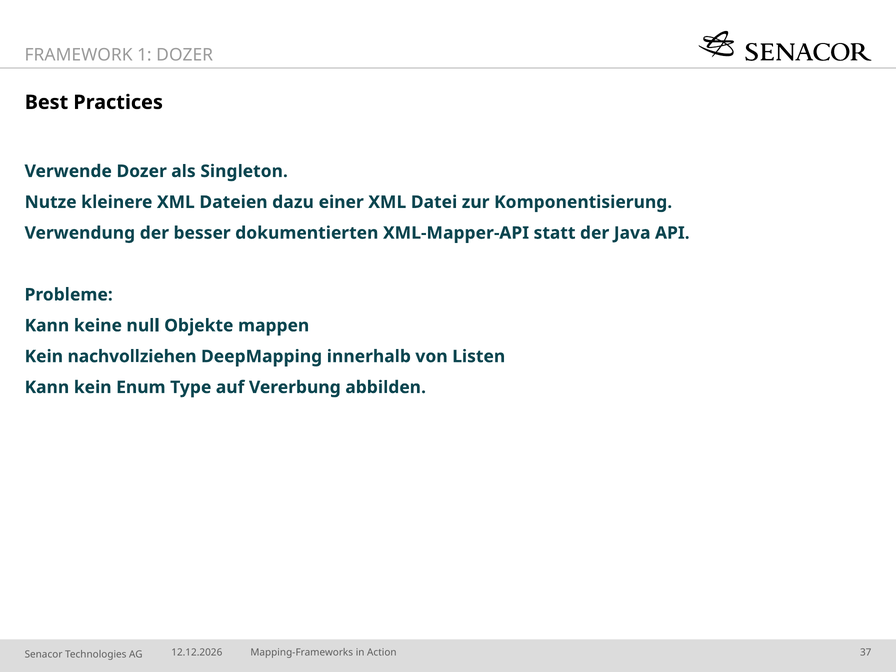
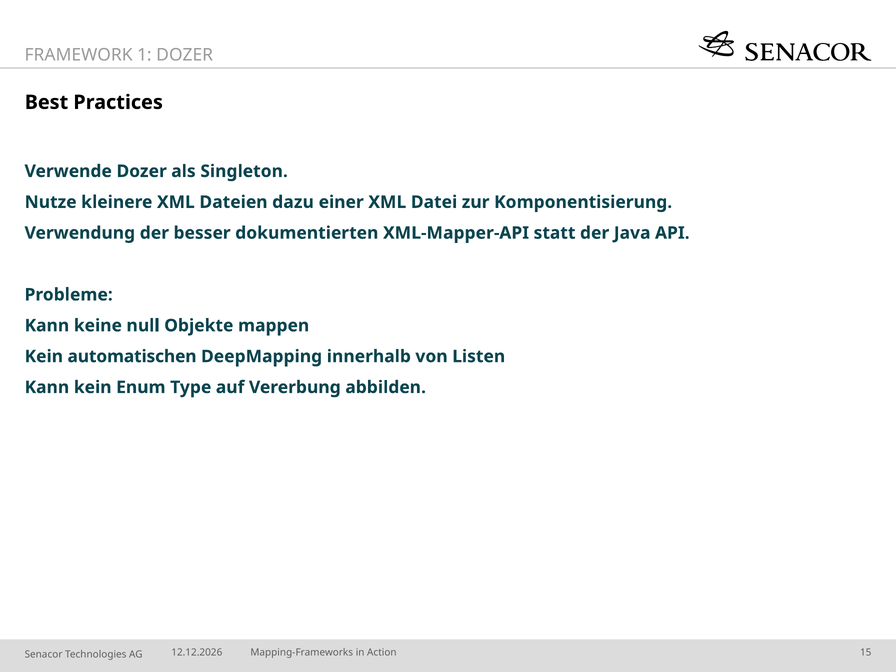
nachvollziehen: nachvollziehen -> automatischen
37: 37 -> 15
